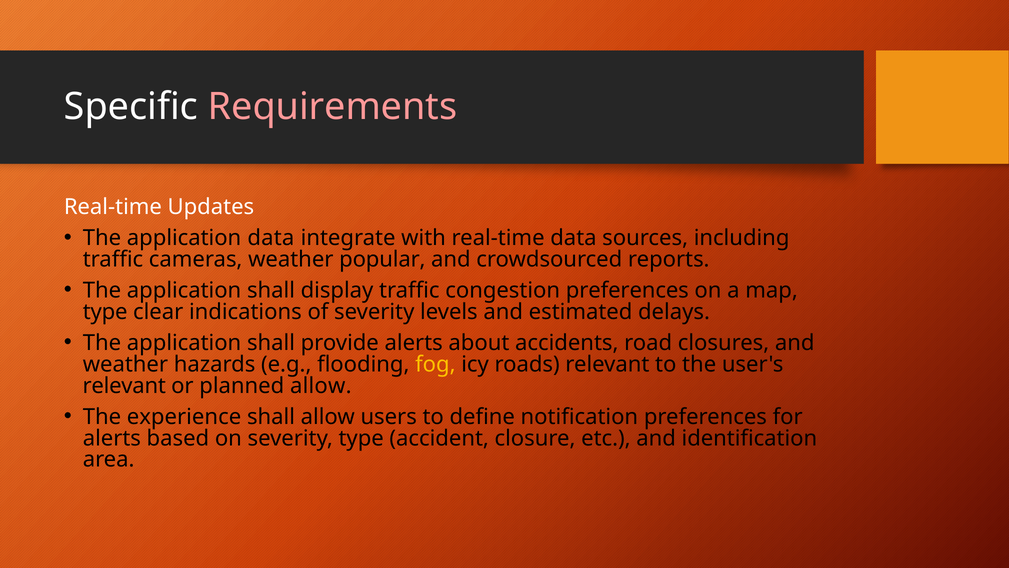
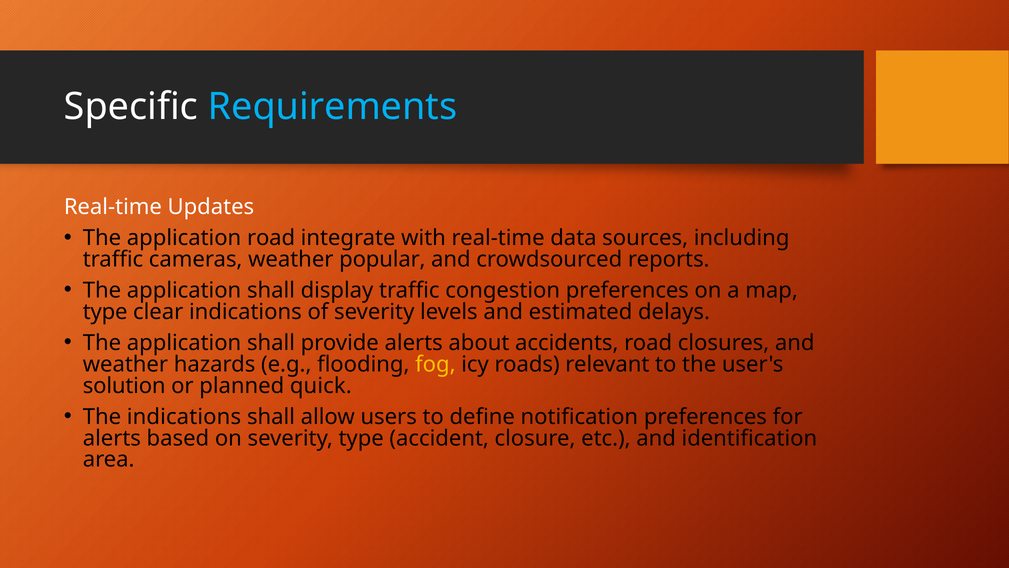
Requirements colour: pink -> light blue
application data: data -> road
relevant at (124, 386): relevant -> solution
planned allow: allow -> quick
The experience: experience -> indications
